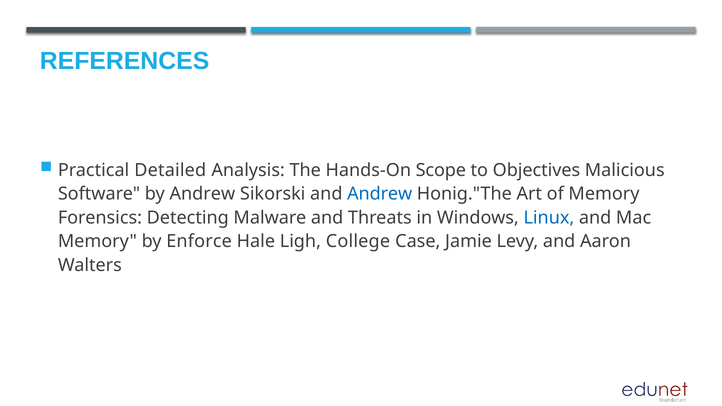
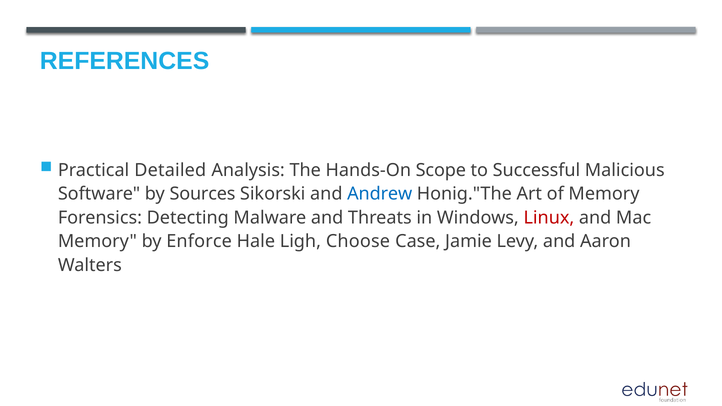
Objectives: Objectives -> Successful
by Andrew: Andrew -> Sources
Linux colour: blue -> red
College: College -> Choose
